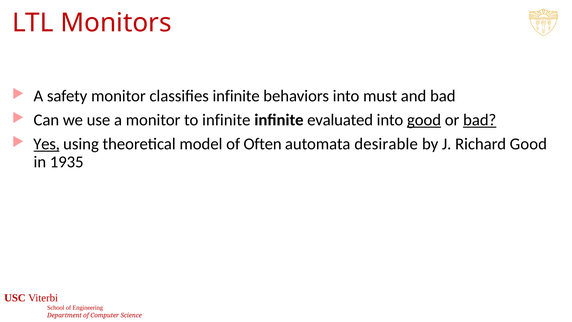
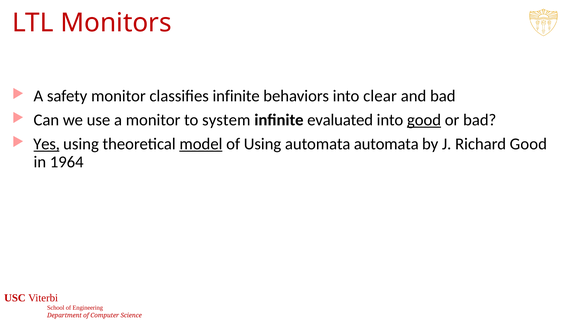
must: must -> clear
to infinite: infinite -> system
bad at (480, 120) underline: present -> none
model underline: none -> present
of Often: Often -> Using
automata desirable: desirable -> automata
1935: 1935 -> 1964
